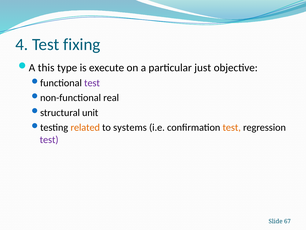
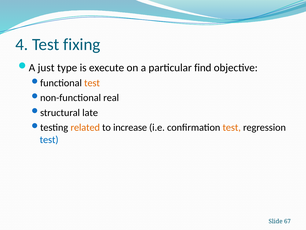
this: this -> just
just: just -> find
test at (92, 83) colour: purple -> orange
unit: unit -> late
systems: systems -> increase
test at (49, 139) colour: purple -> blue
